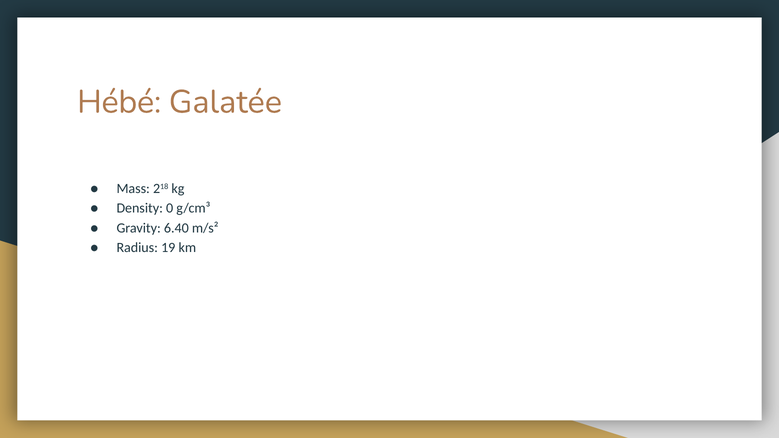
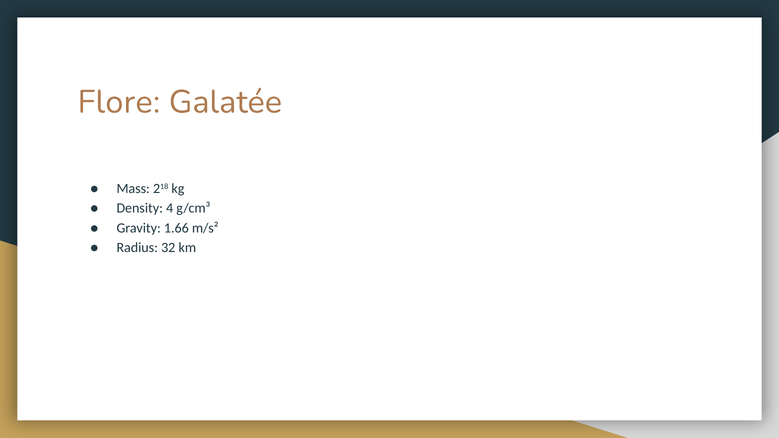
Hébé: Hébé -> Flore
0: 0 -> 4
6.40: 6.40 -> 1.66
19: 19 -> 32
